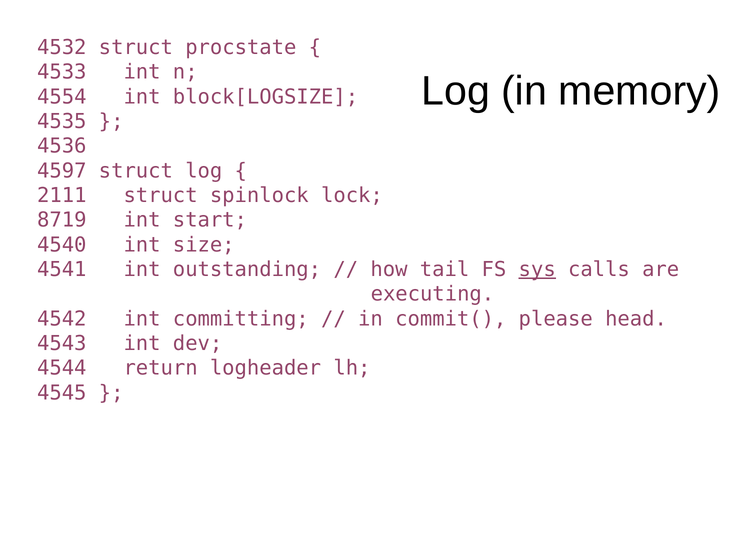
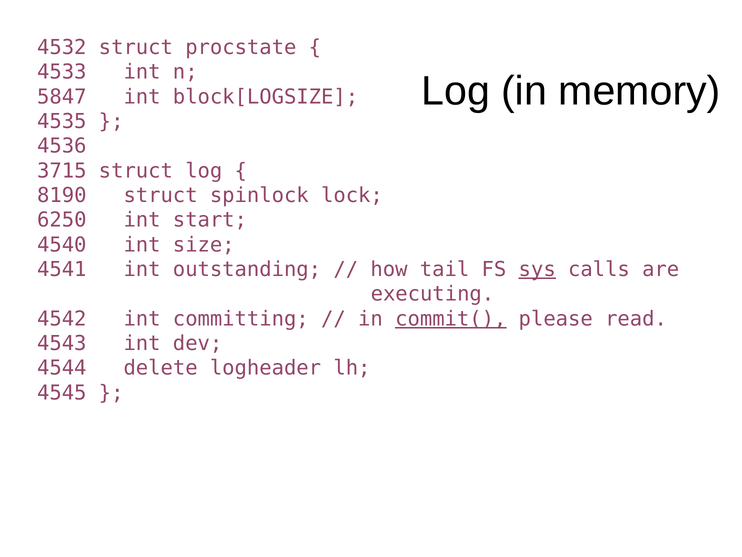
4554: 4554 -> 5847
4597: 4597 -> 3715
2111: 2111 -> 8190
8719: 8719 -> 6250
commit( underline: none -> present
head: head -> read
return: return -> delete
